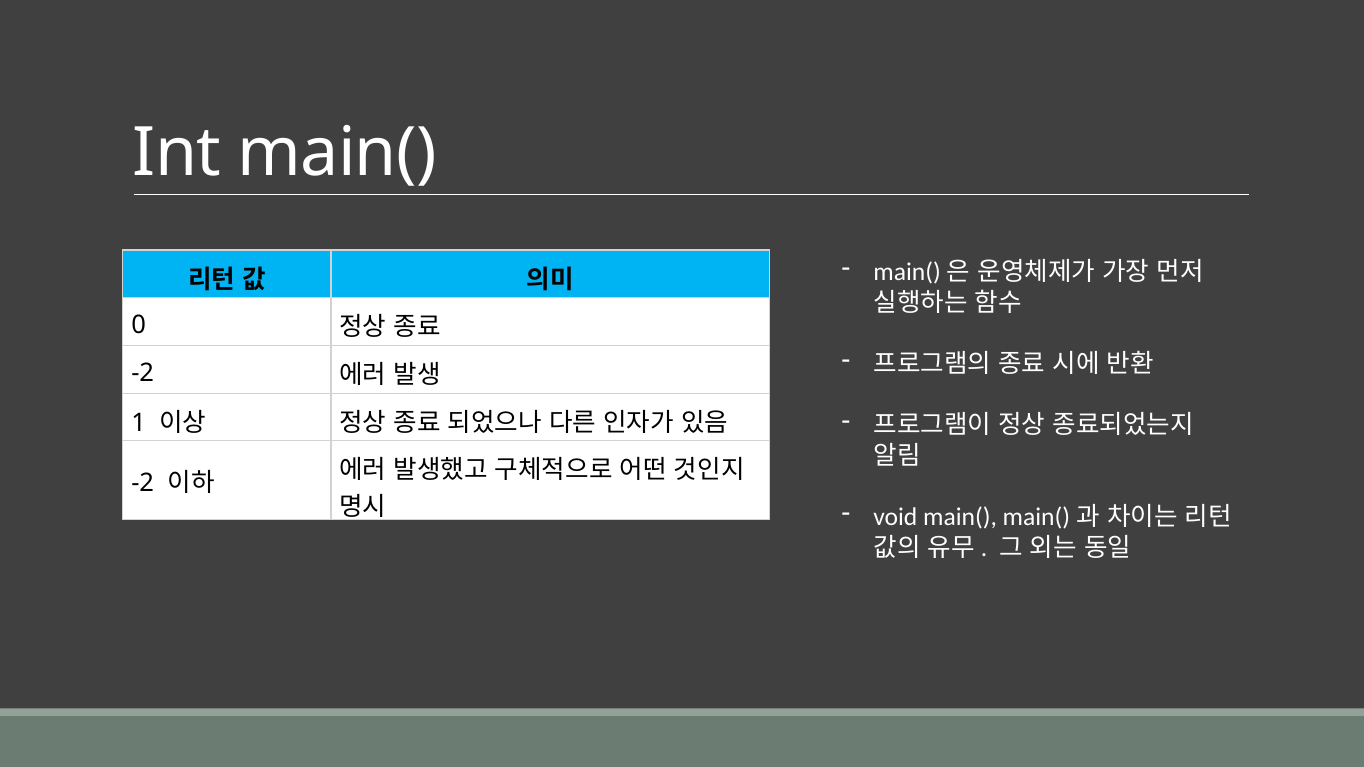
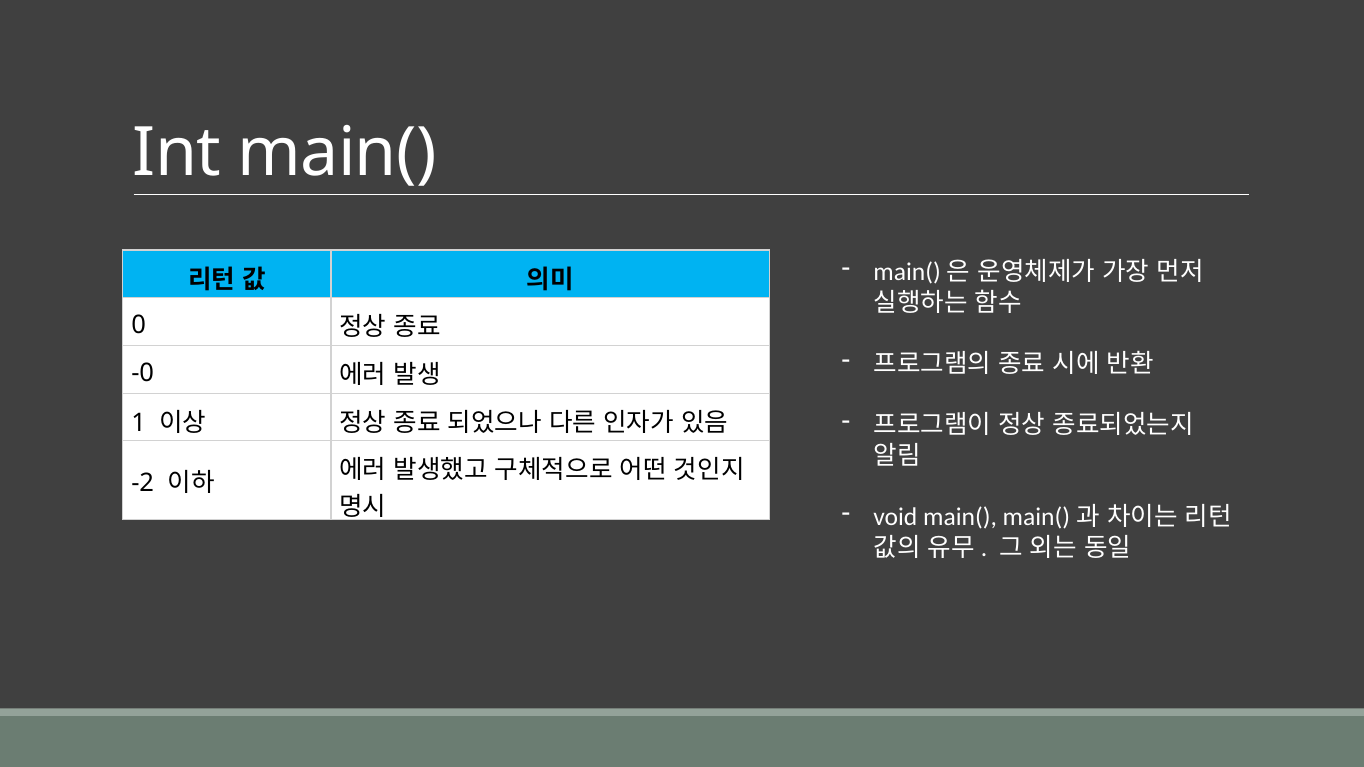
-2 at (143, 373): -2 -> -0
